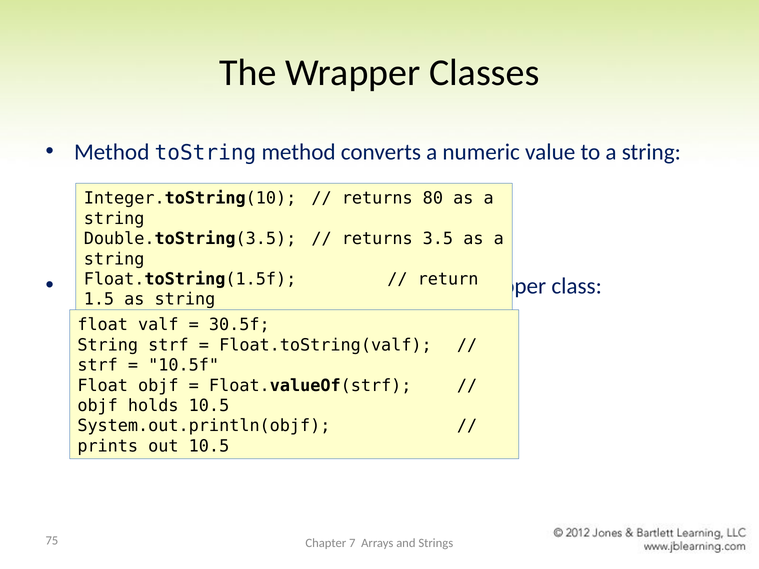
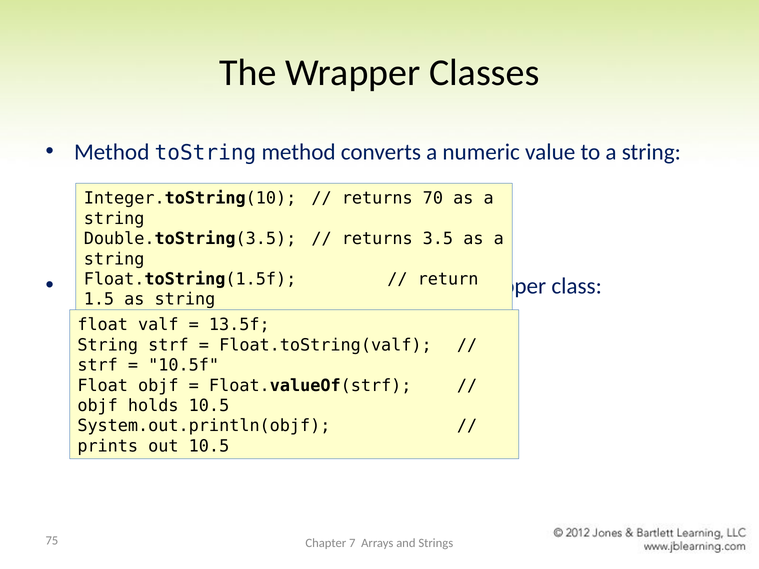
80: 80 -> 70
30.5f: 30.5f -> 13.5f
